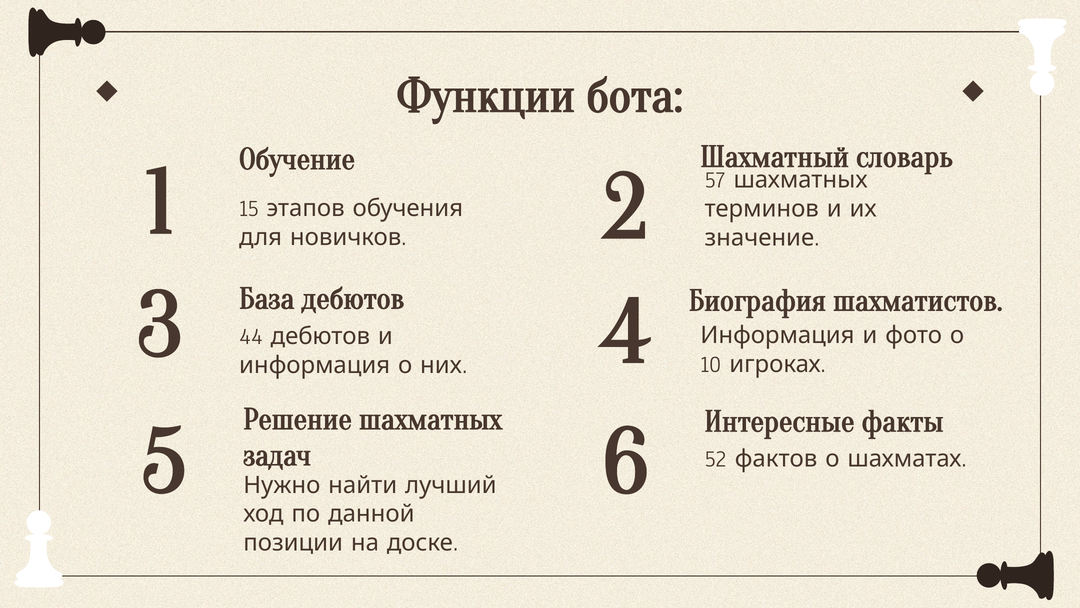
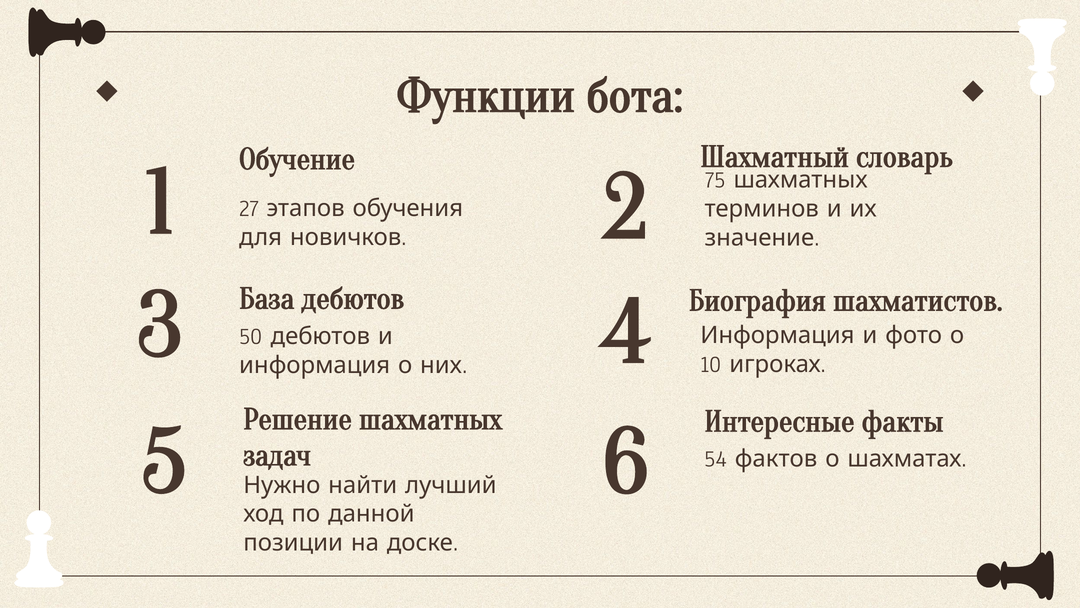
15: 15 -> 27
57: 57 -> 75
44: 44 -> 50
52: 52 -> 54
